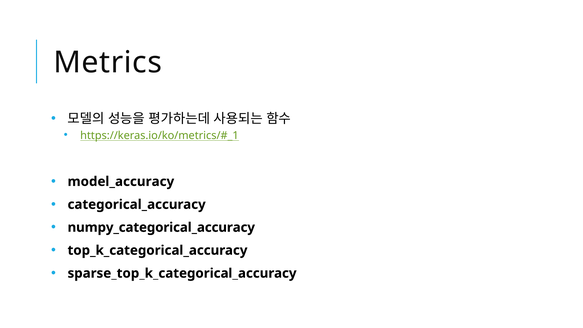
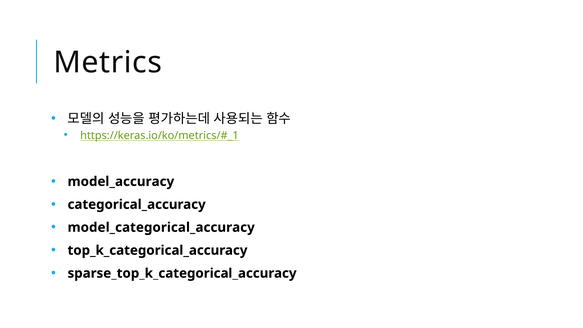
numpy_categorical_accuracy: numpy_categorical_accuracy -> model_categorical_accuracy
